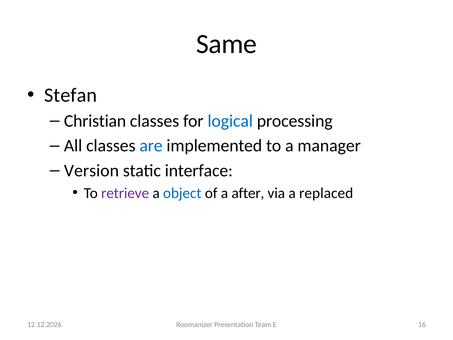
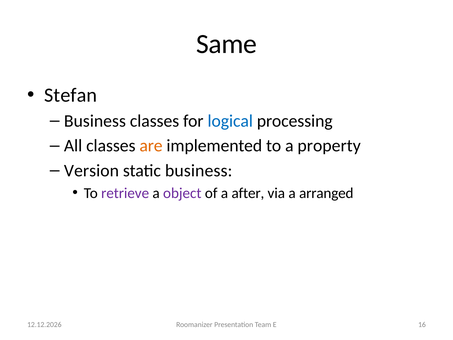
Christian at (95, 121): Christian -> Business
are colour: blue -> orange
manager: manager -> property
static interface: interface -> business
object colour: blue -> purple
replaced: replaced -> arranged
